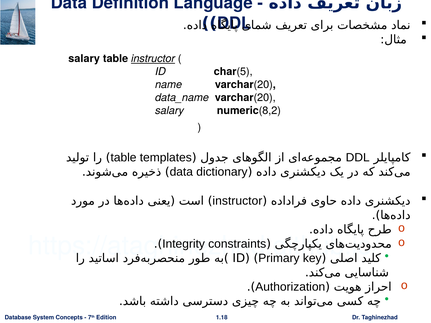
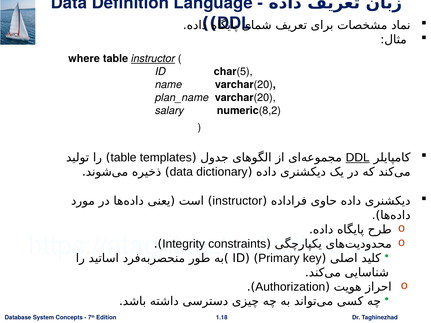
salary at (84, 59): salary -> where
data_name: data_name -> plan_name
DDL at (358, 158) underline: none -> present
